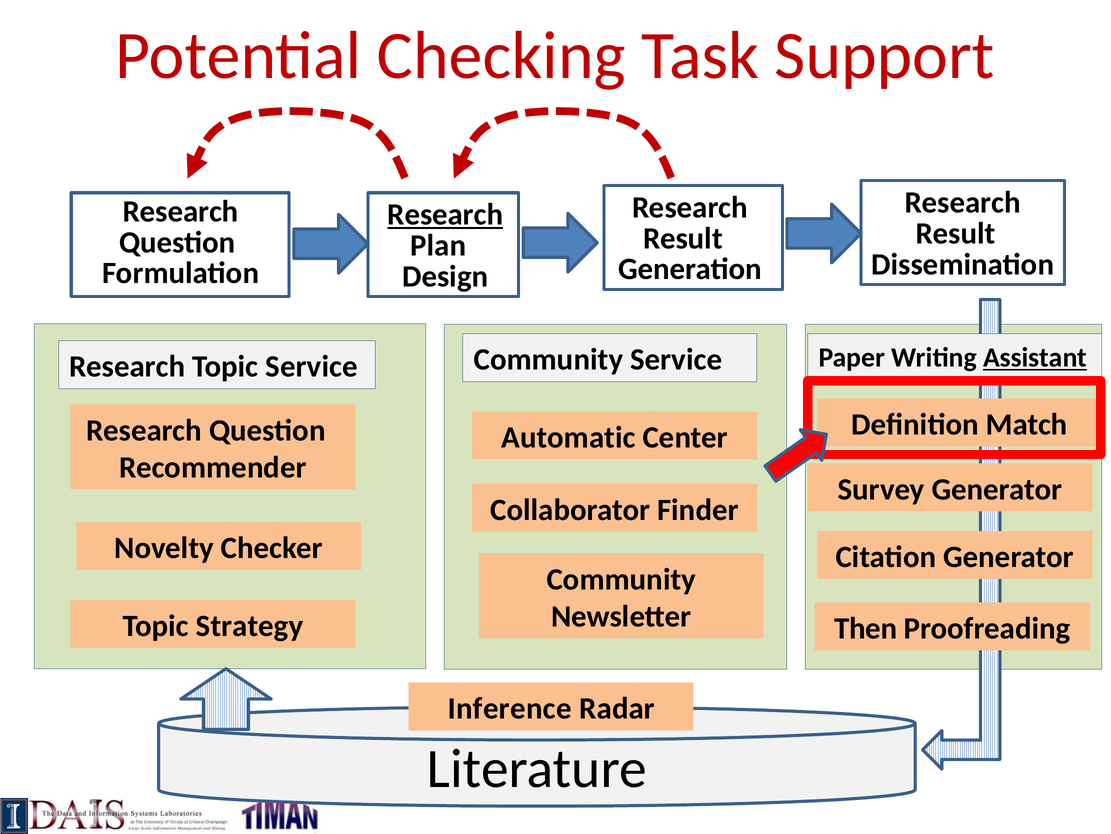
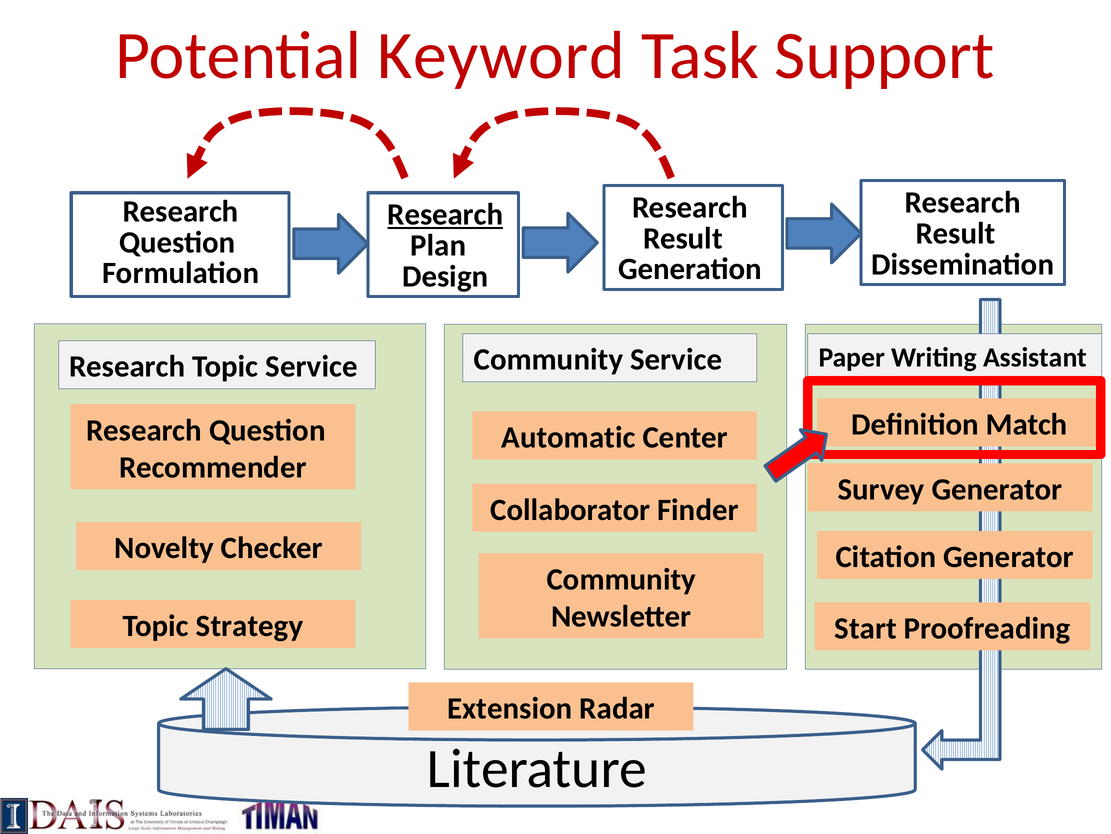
Checking: Checking -> Keyword
Assistant underline: present -> none
Then: Then -> Start
Inference: Inference -> Extension
